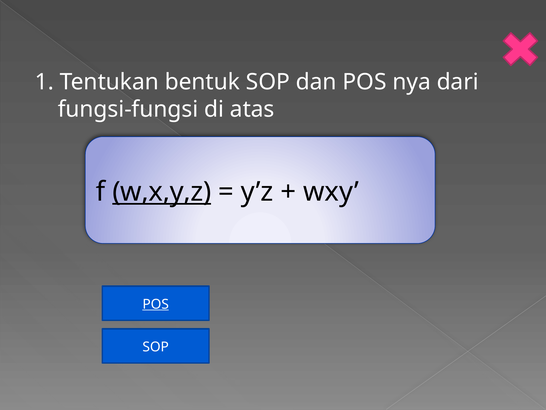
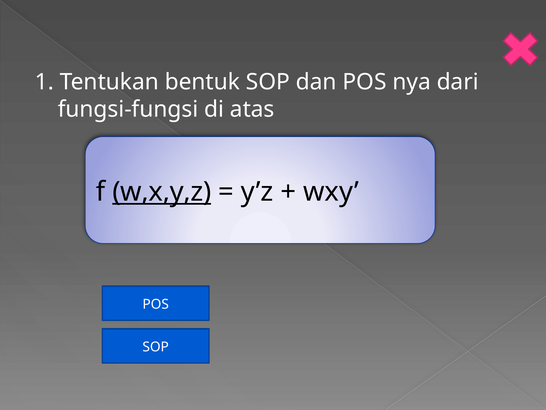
POS at (156, 304) underline: present -> none
